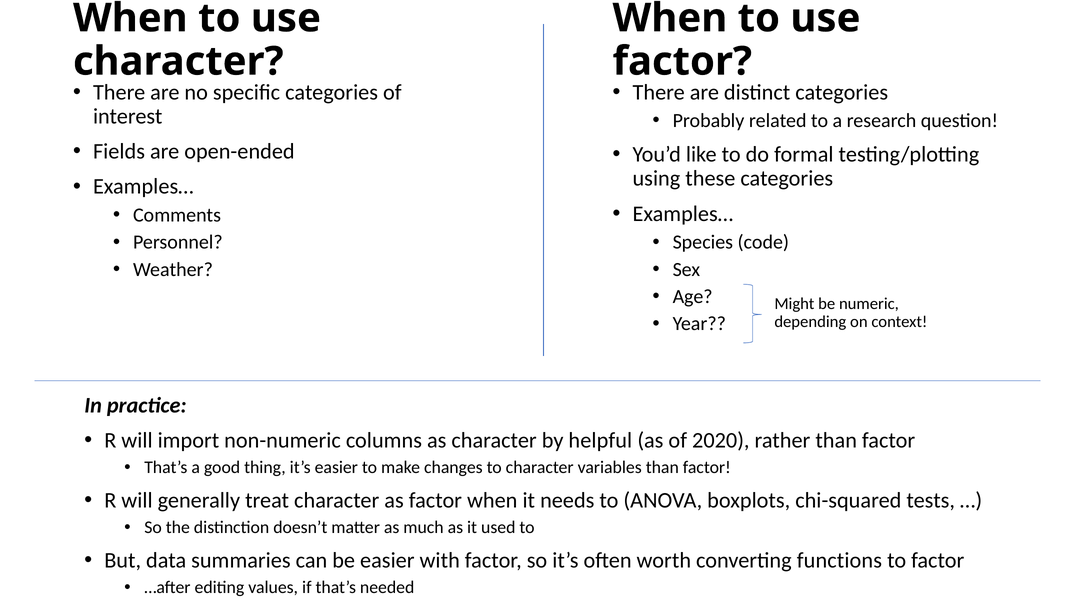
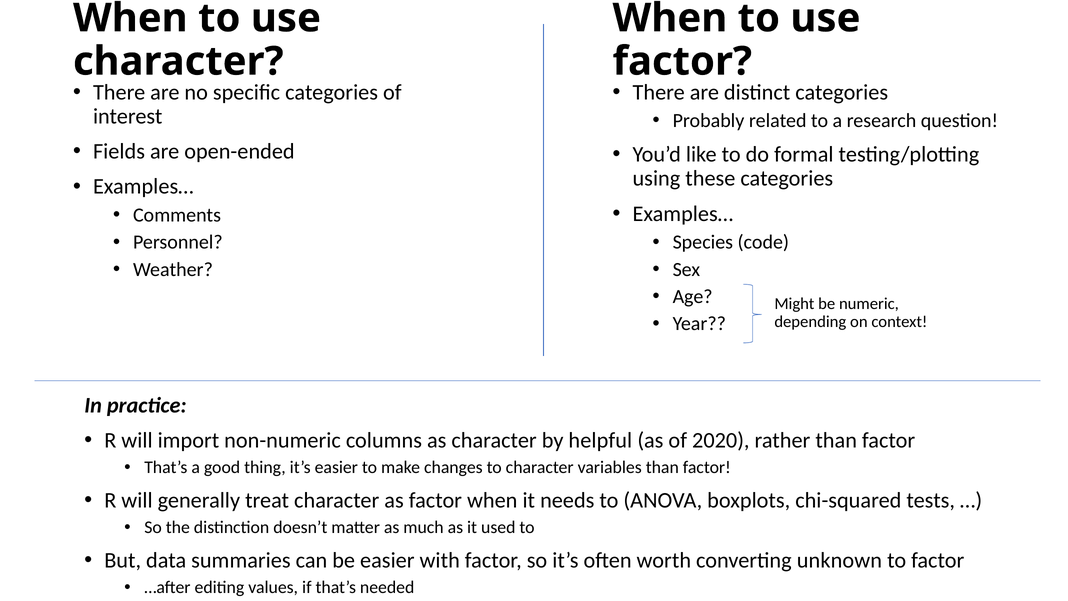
functions: functions -> unknown
